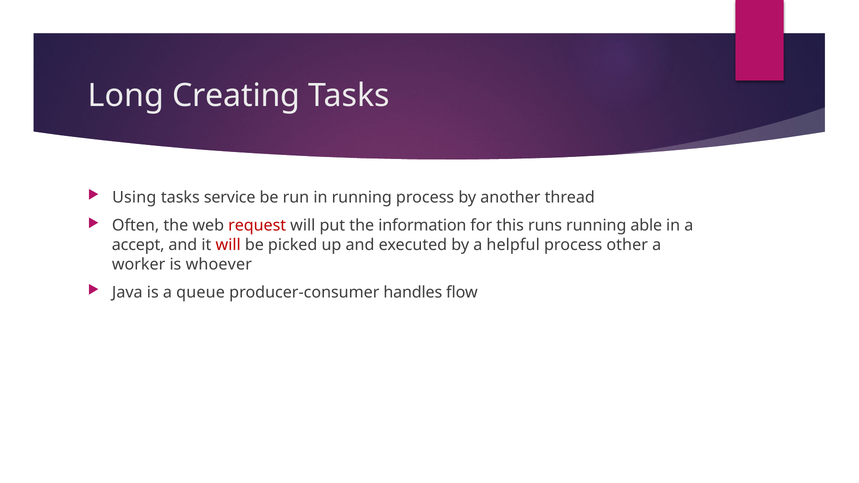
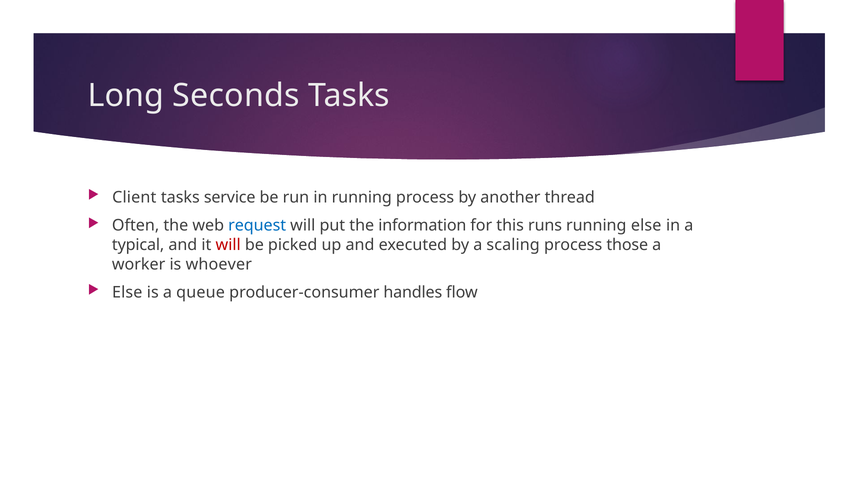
Creating: Creating -> Seconds
Using: Using -> Client
request colour: red -> blue
running able: able -> else
accept: accept -> typical
helpful: helpful -> scaling
other: other -> those
Java at (127, 293): Java -> Else
